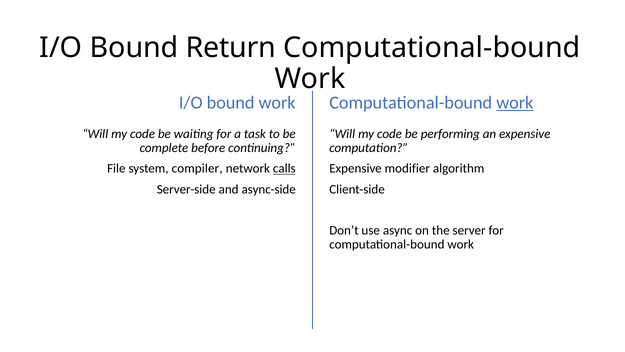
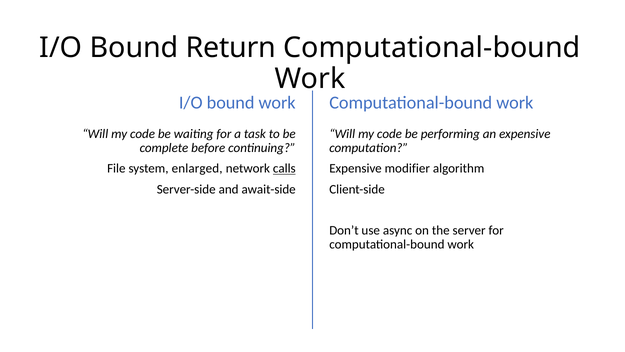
work at (515, 102) underline: present -> none
compiler: compiler -> enlarged
async-side: async-side -> await-side
